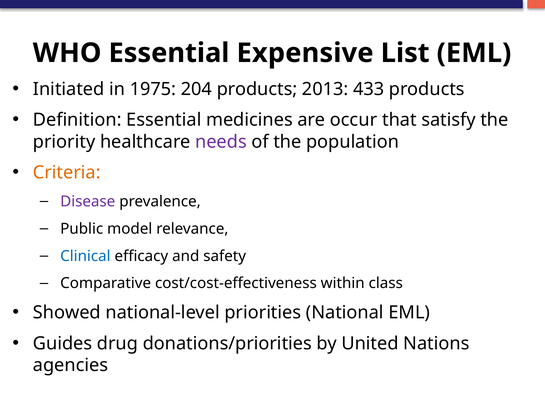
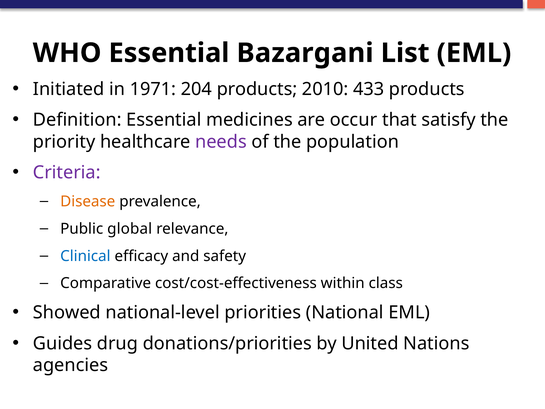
Expensive: Expensive -> Bazargani
1975: 1975 -> 1971
2013: 2013 -> 2010
Criteria colour: orange -> purple
Disease colour: purple -> orange
model: model -> global
